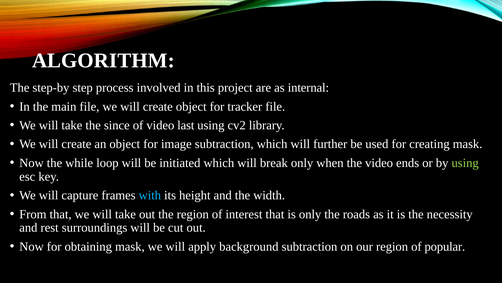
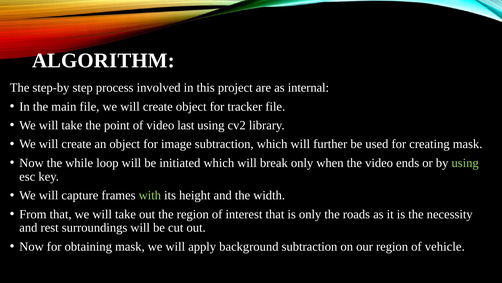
since: since -> point
with colour: light blue -> light green
popular: popular -> vehicle
